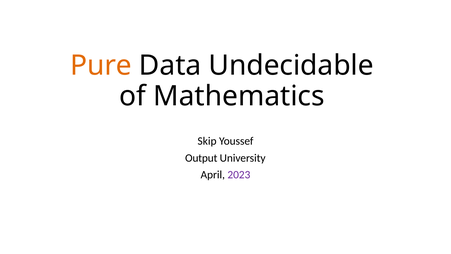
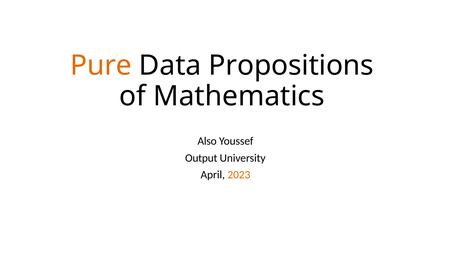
Undecidable: Undecidable -> Propositions
Skip: Skip -> Also
2023 colour: purple -> orange
